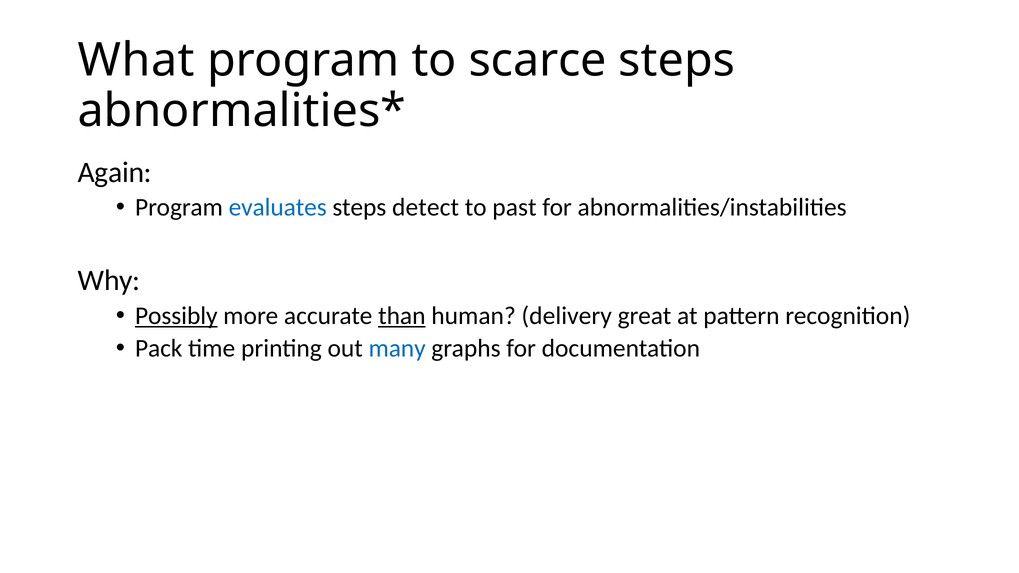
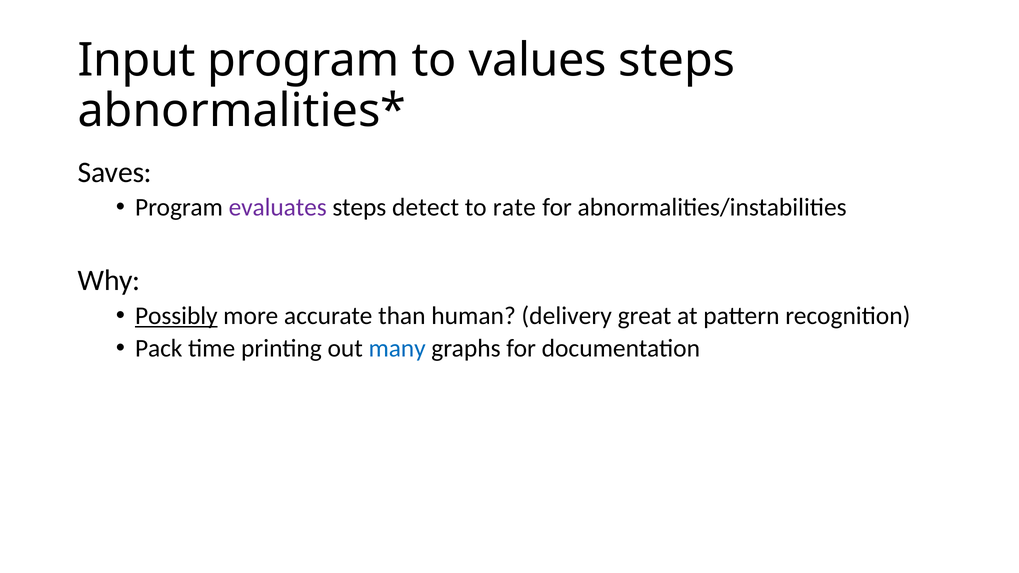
What: What -> Input
scarce: scarce -> values
Again: Again -> Saves
evaluates colour: blue -> purple
past: past -> rate
than underline: present -> none
